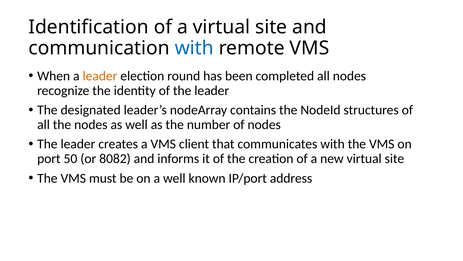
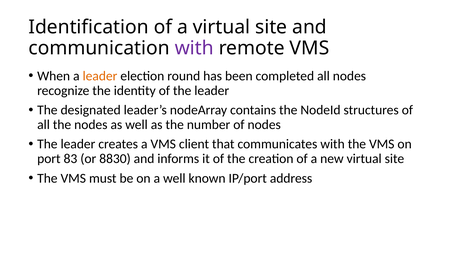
with at (194, 48) colour: blue -> purple
50: 50 -> 83
8082: 8082 -> 8830
